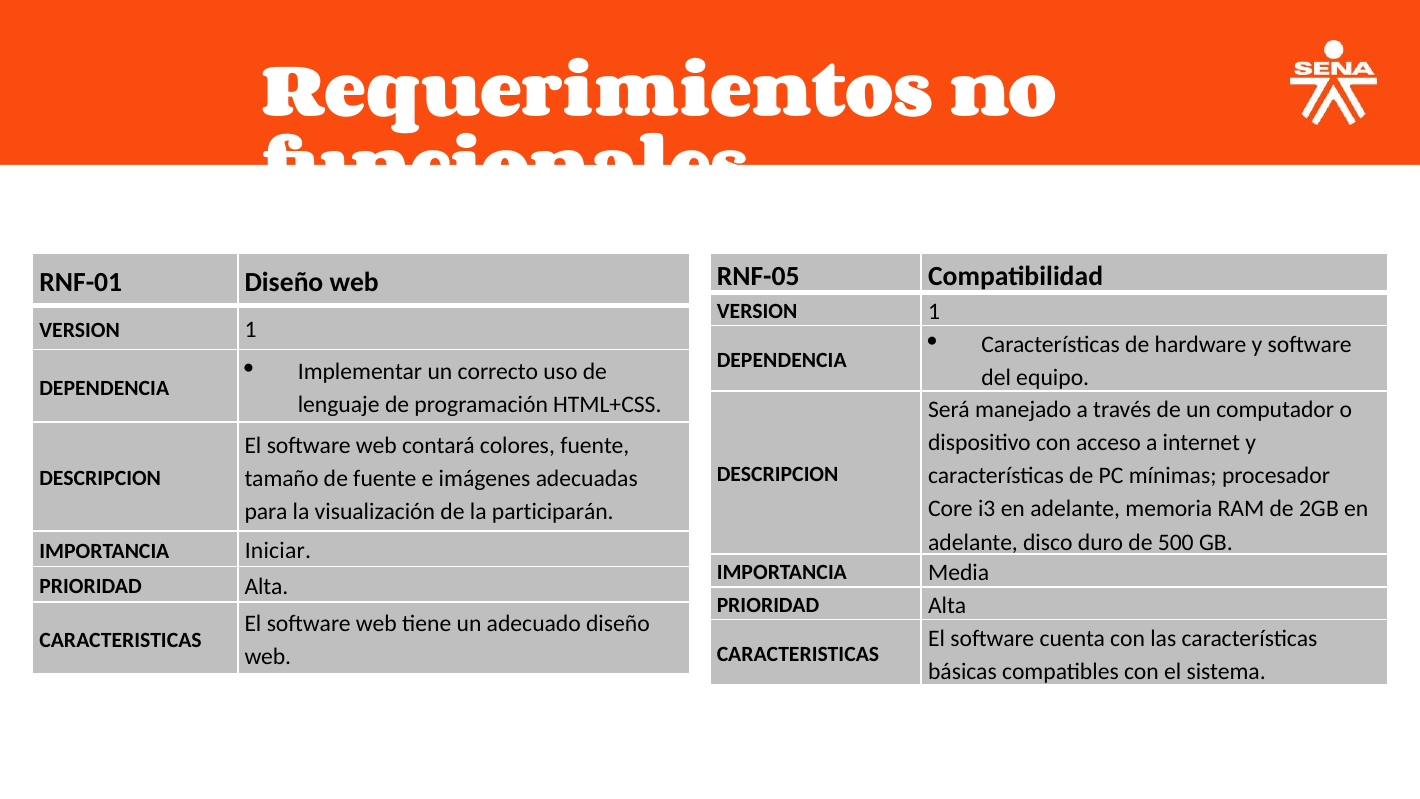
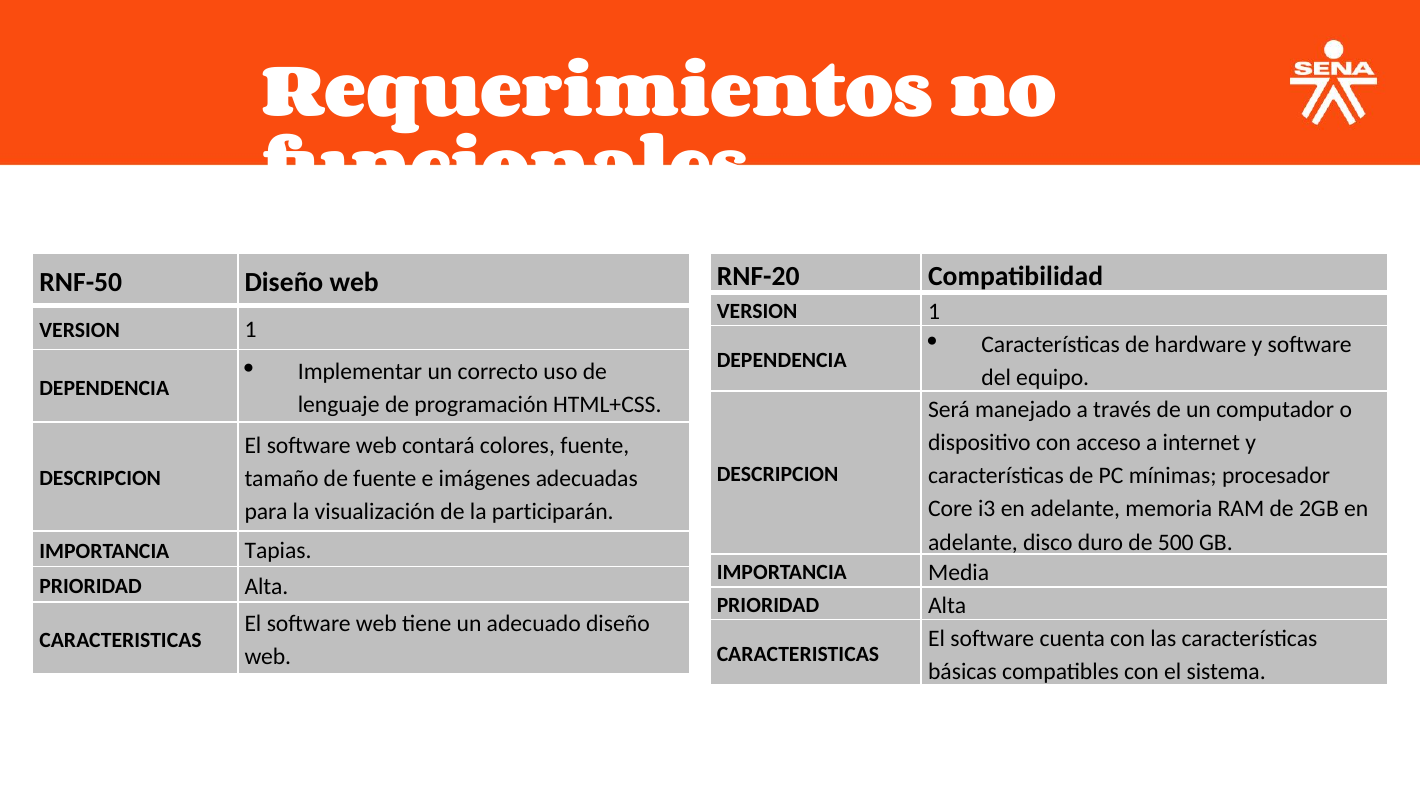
RNF-05: RNF-05 -> RNF-20
RNF-01: RNF-01 -> RNF-50
Iniciar: Iniciar -> Tapias
